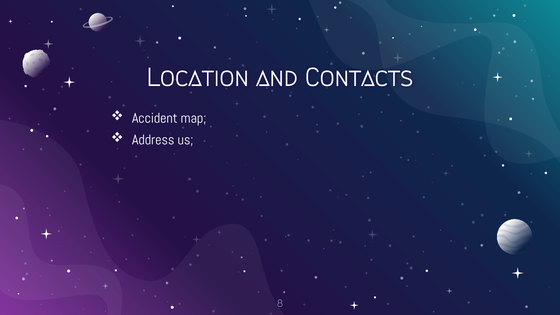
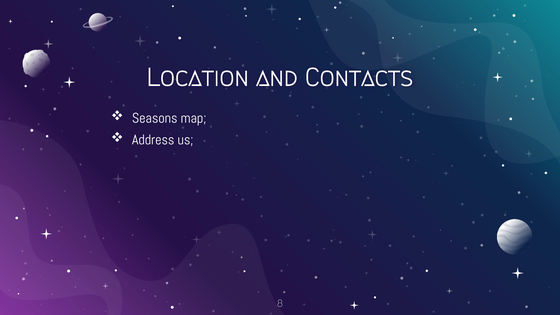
Accident: Accident -> Seasons
